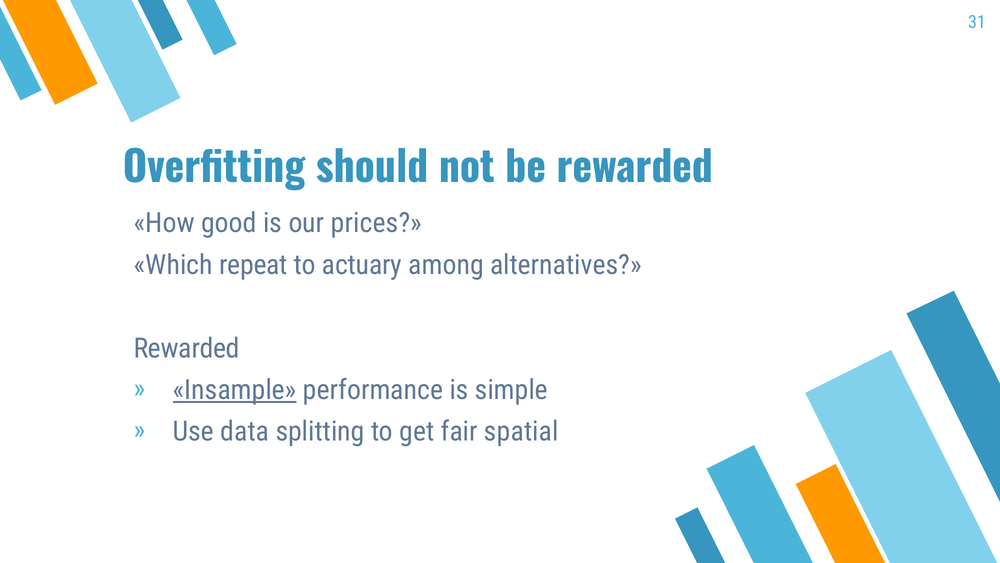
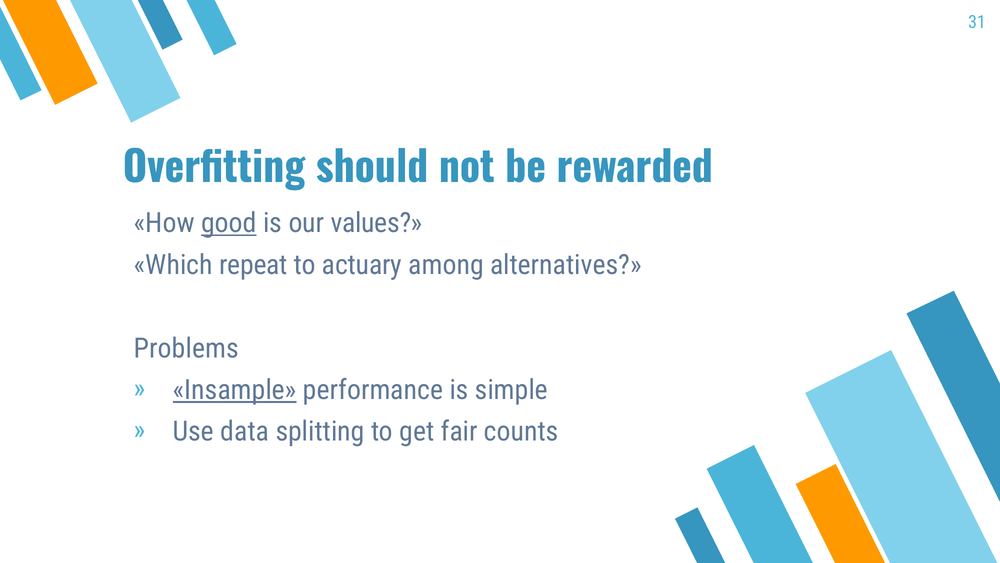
good underline: none -> present
prices: prices -> values
Rewarded at (187, 348): Rewarded -> Problems
spatial: spatial -> counts
